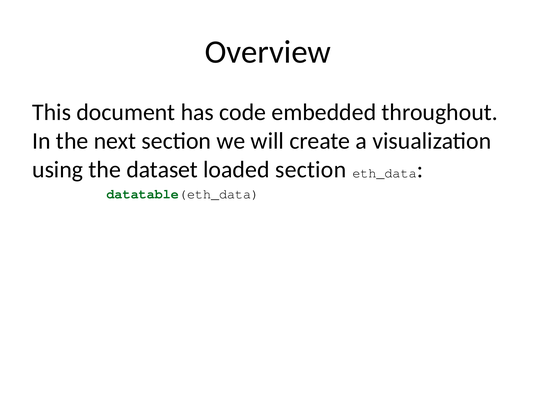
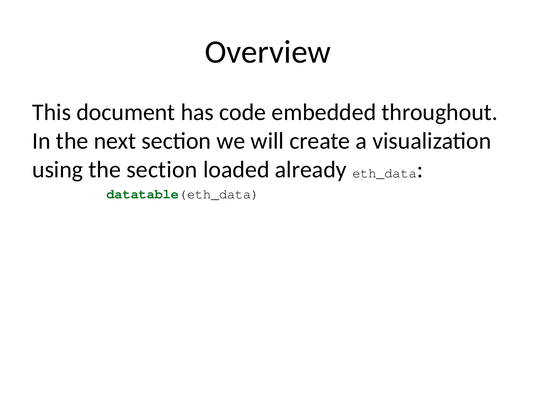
the dataset: dataset -> section
loaded section: section -> already
